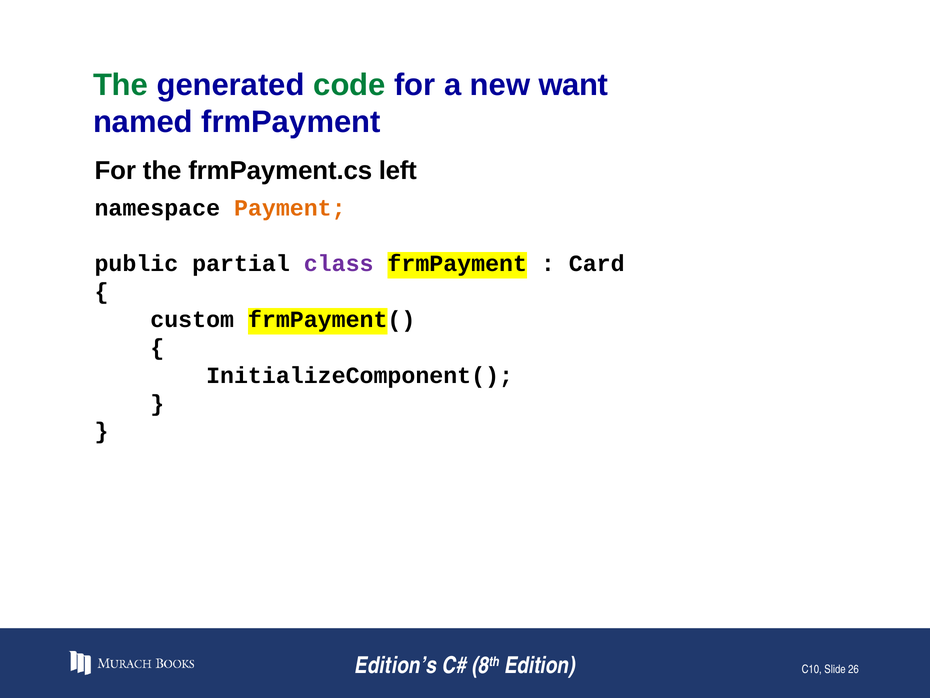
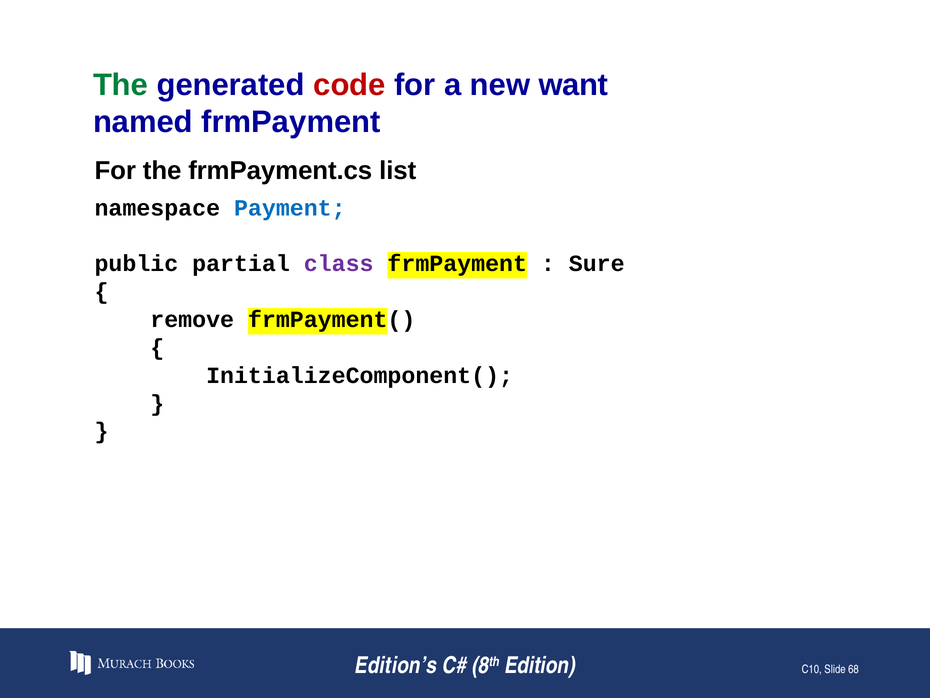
code colour: green -> red
left: left -> list
Payment colour: orange -> blue
Card: Card -> Sure
custom: custom -> remove
26: 26 -> 68
